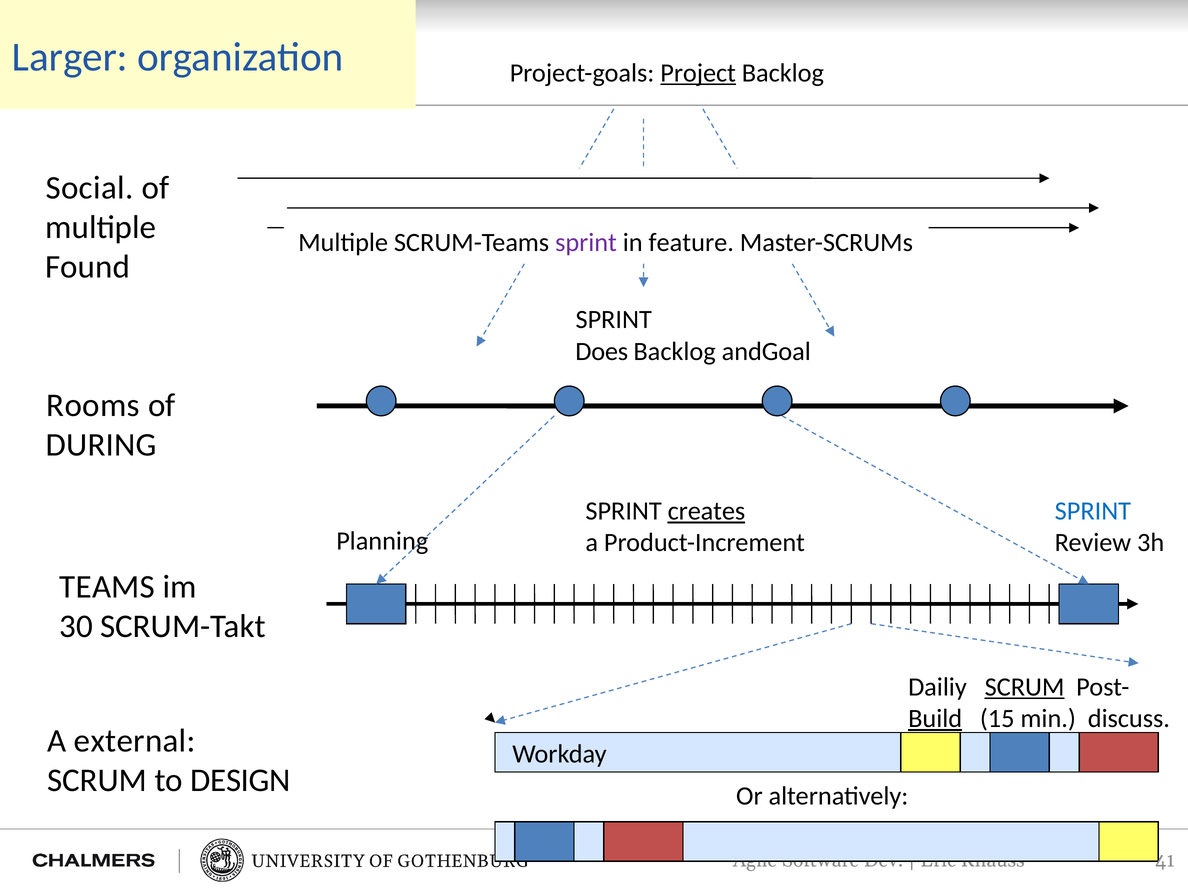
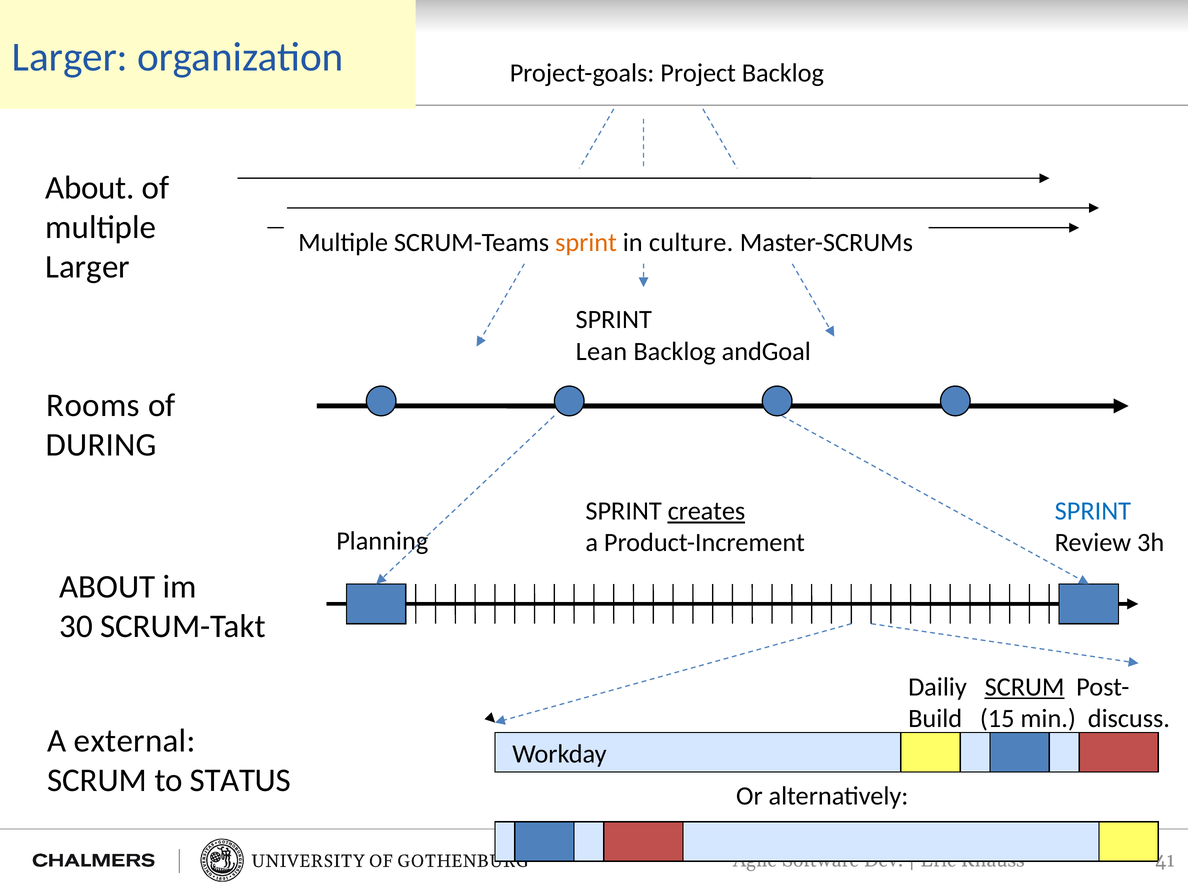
Project underline: present -> none
Social at (90, 188): Social -> About
sprint at (586, 243) colour: purple -> orange
feature: feature -> culture
Found at (88, 267): Found -> Larger
Does: Does -> Lean
TEAMS at (107, 587): TEAMS -> ABOUT
Build underline: present -> none
DESIGN: DESIGN -> STATUS
